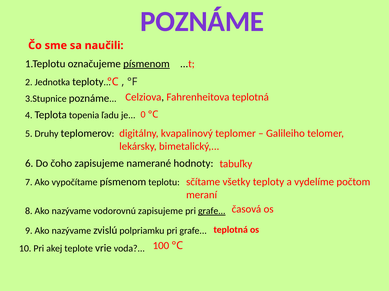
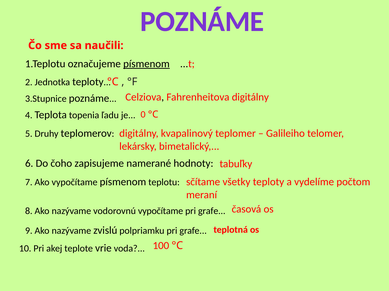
Fahrenheitova teplotná: teplotná -> digitálny
vodorovnú zapisujeme: zapisujeme -> vypočítame
grafe at (212, 212) underline: present -> none
